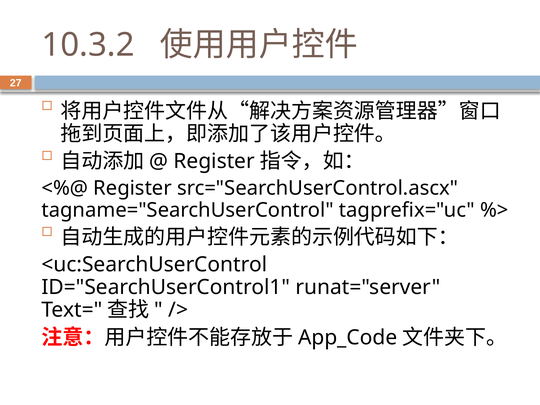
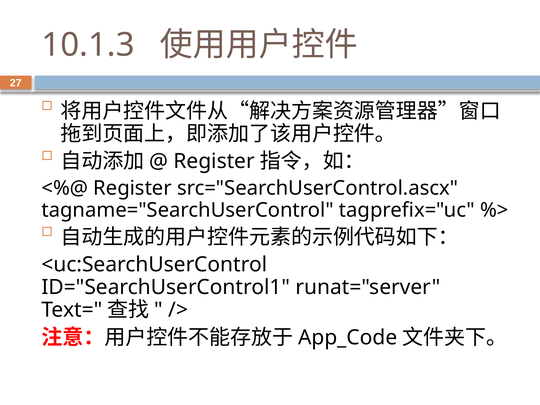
10.3.2: 10.3.2 -> 10.1.3
